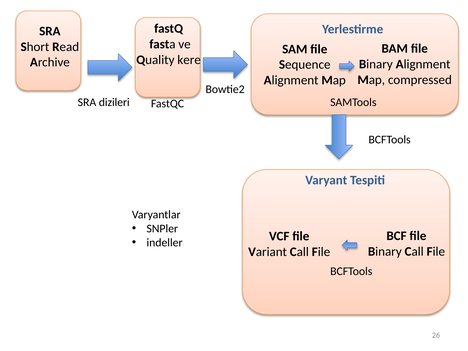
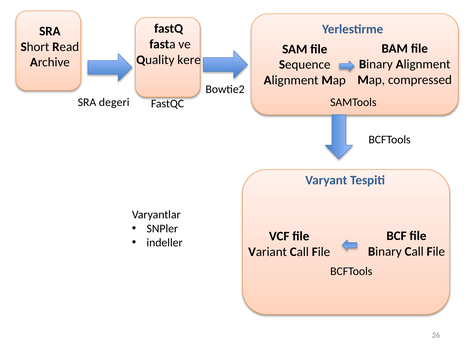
dizileri: dizileri -> degeri
